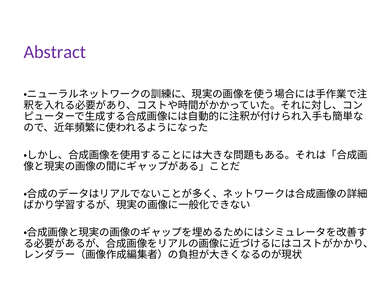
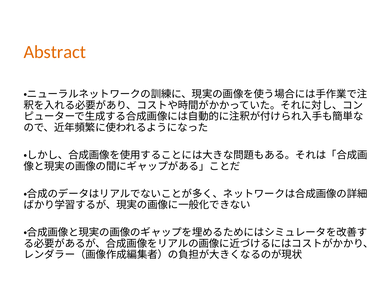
Abstract colour: purple -> orange
